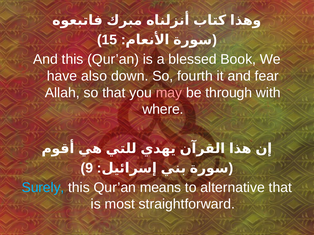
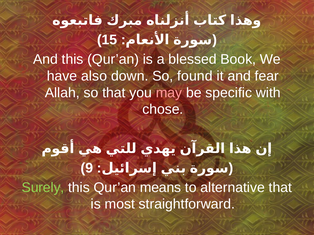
fourth: fourth -> found
through: through -> specific
where: where -> chose
Surely colour: light blue -> light green
